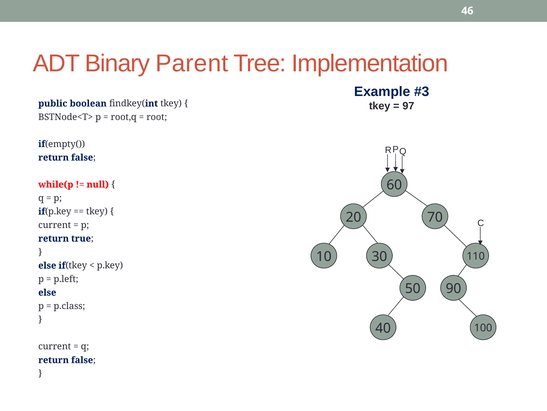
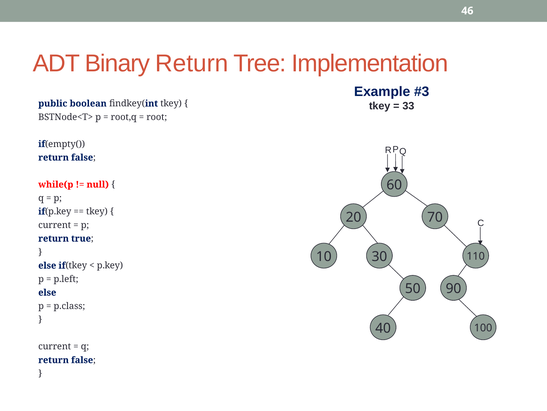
Binary Parent: Parent -> Return
97: 97 -> 33
